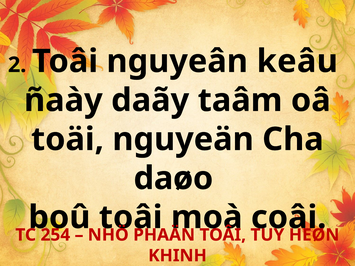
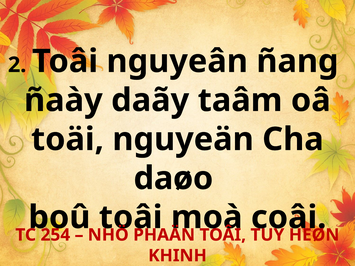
keâu: keâu -> ñang
